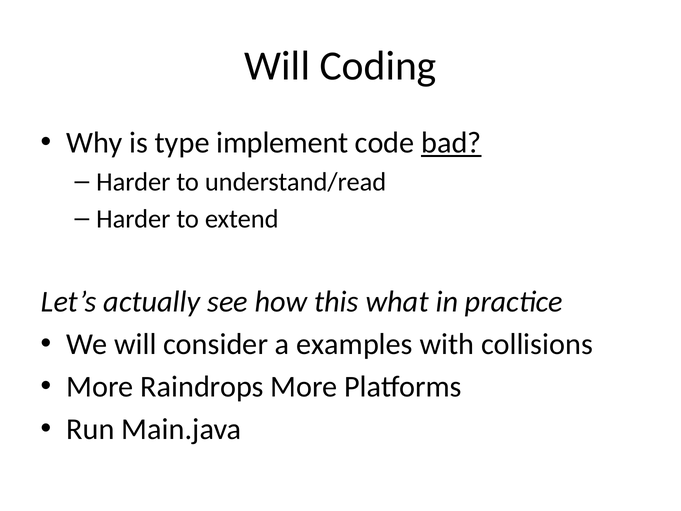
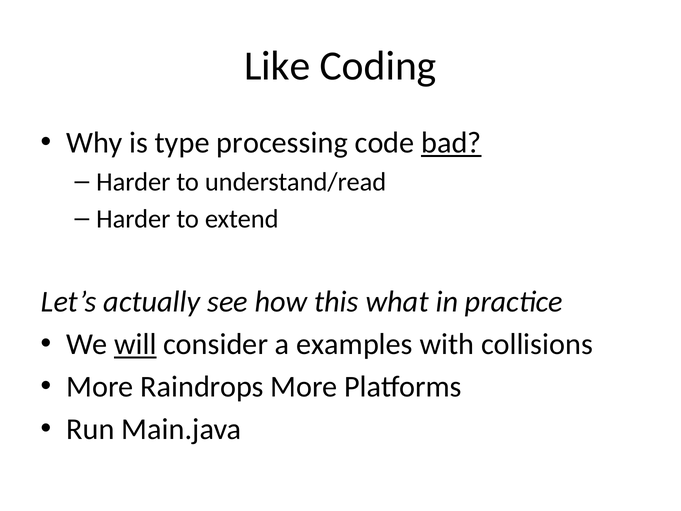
Will at (277, 66): Will -> Like
implement: implement -> processing
will at (135, 344) underline: none -> present
